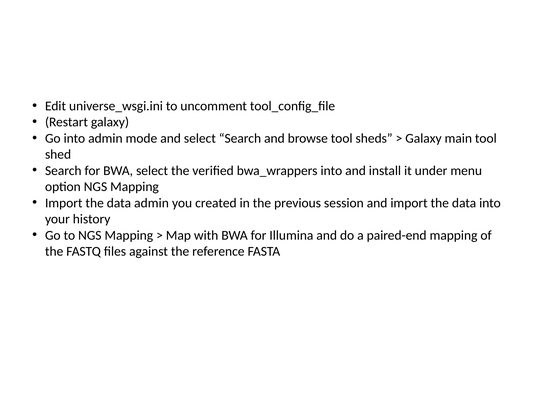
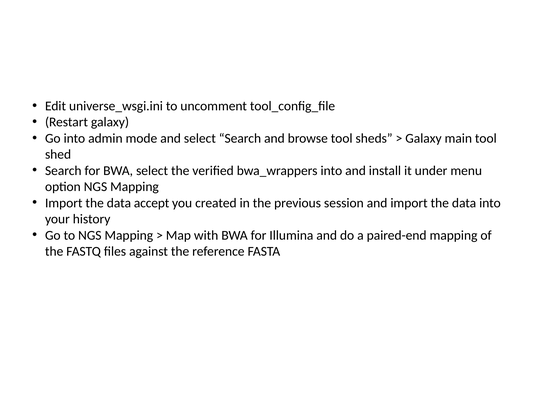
data admin: admin -> accept
